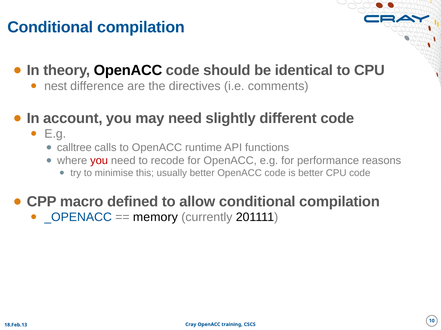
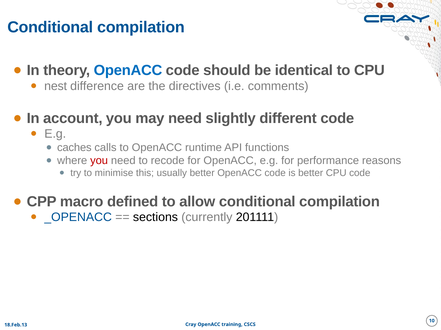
OpenACC at (128, 71) colour: black -> blue
calltree: calltree -> caches
memory: memory -> sections
